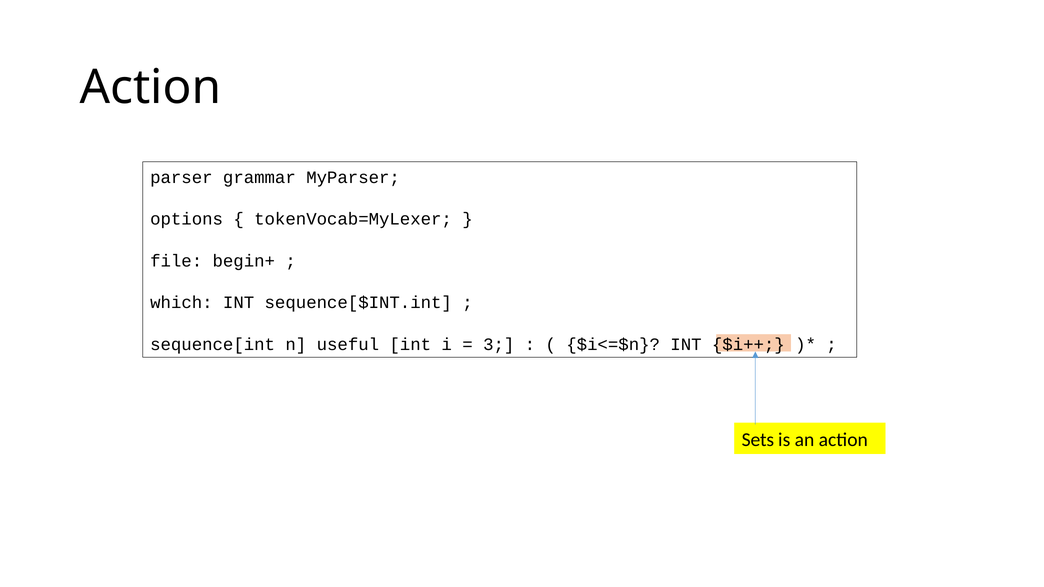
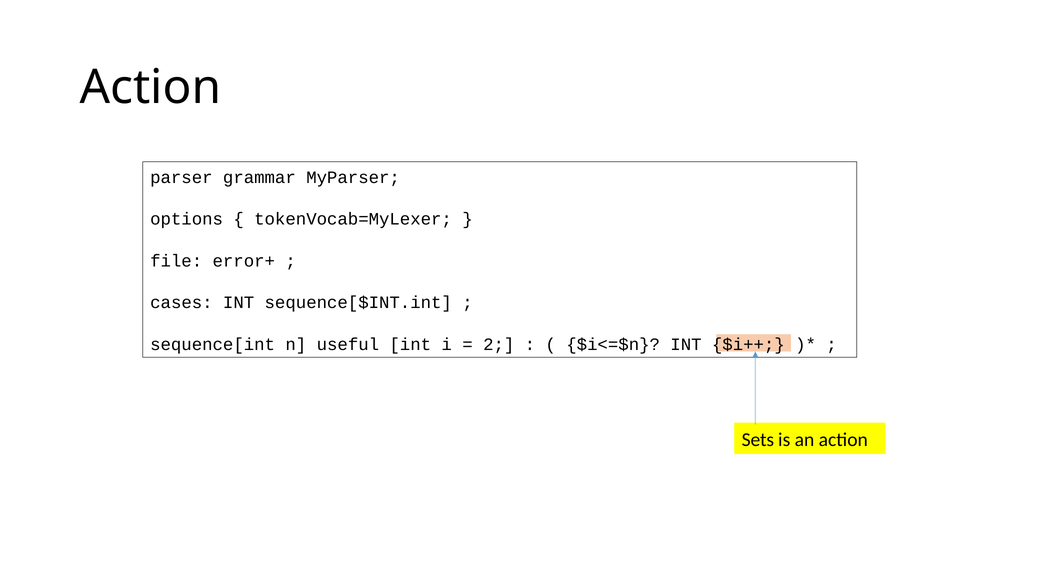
begin+: begin+ -> error+
which: which -> cases
3: 3 -> 2
